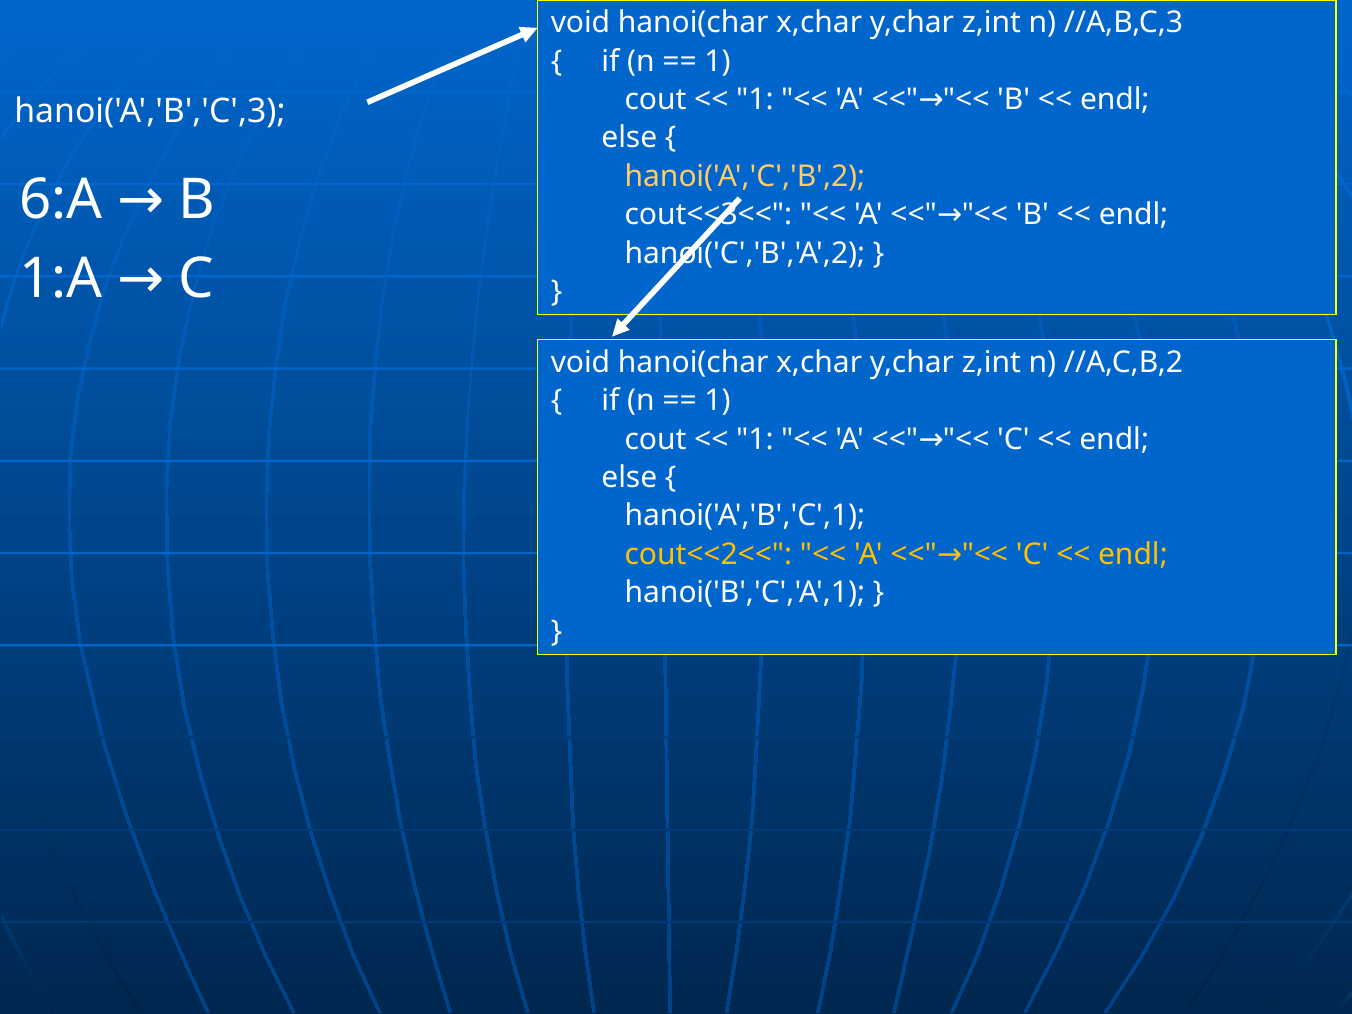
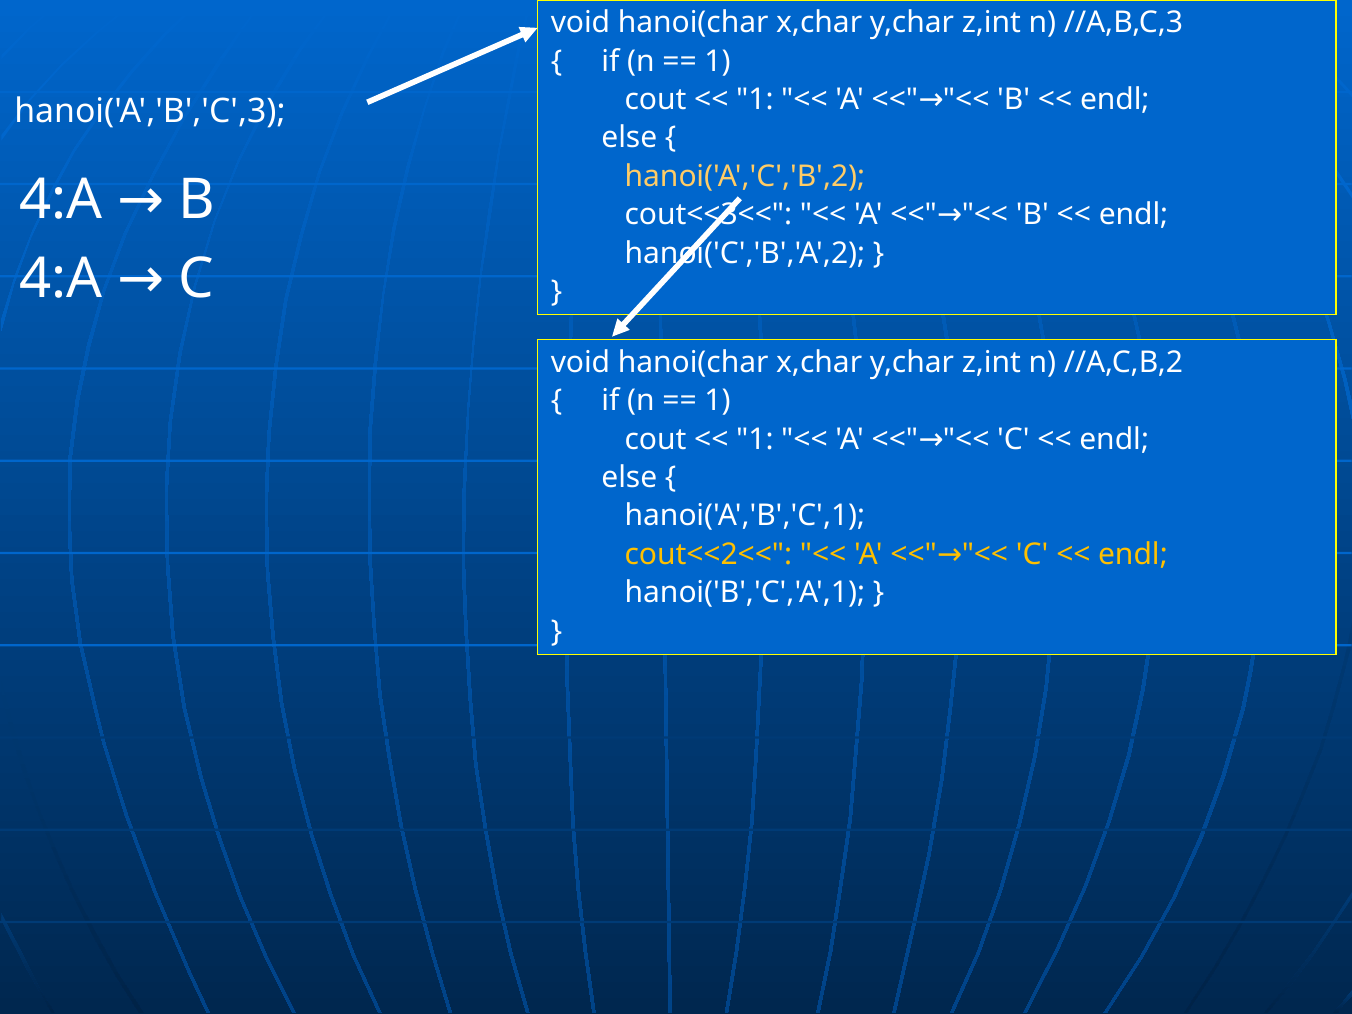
6:A at (61, 200): 6:A -> 4:A
1:A at (61, 279): 1:A -> 4:A
